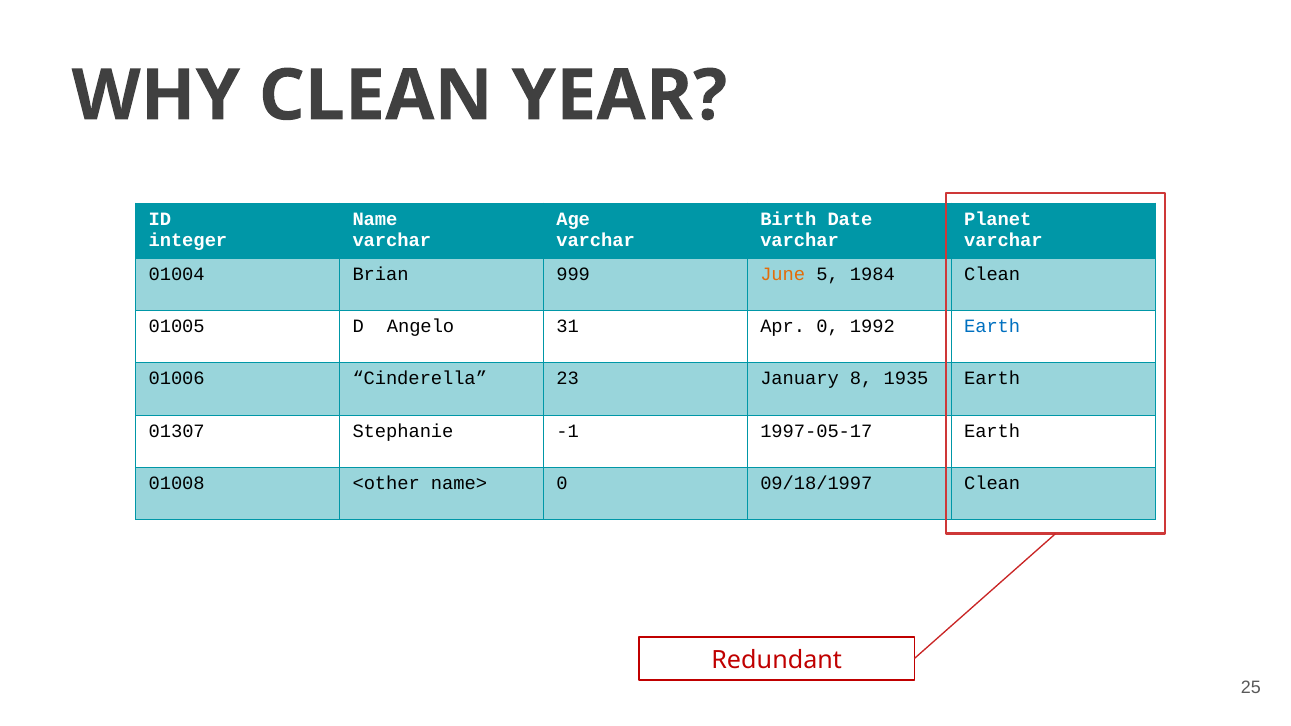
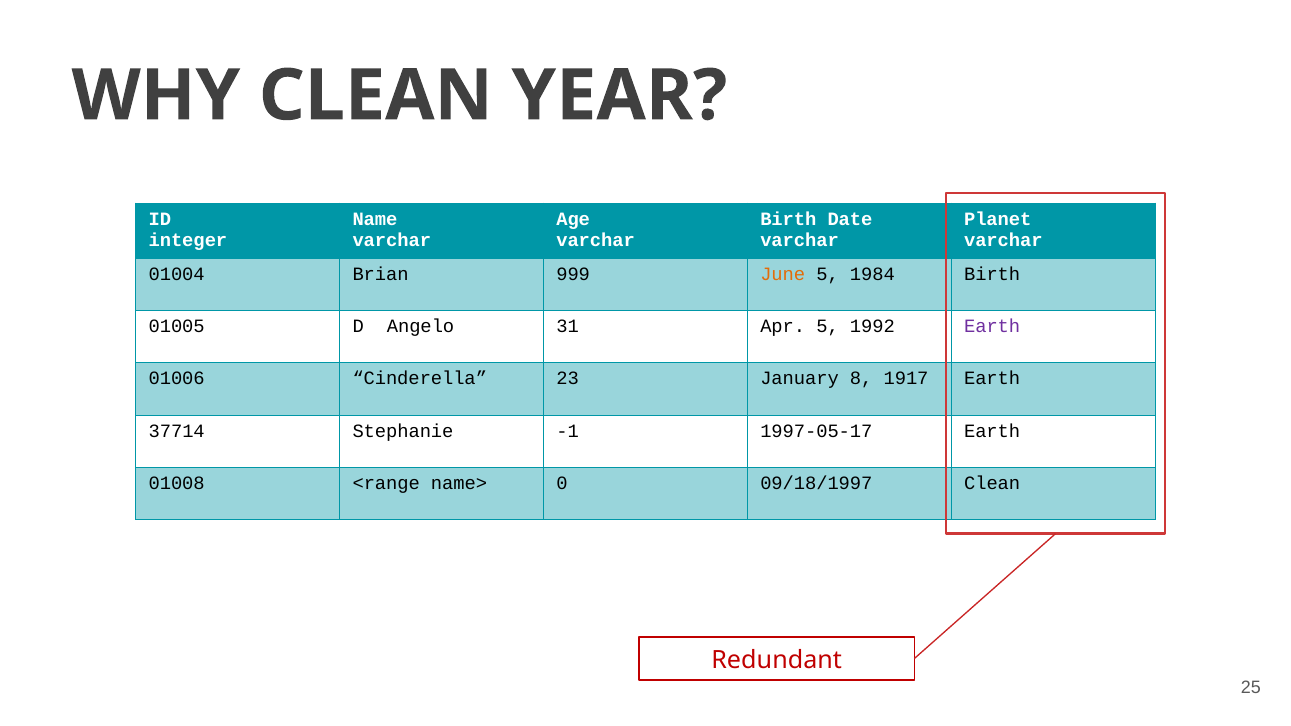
1984 Clean: Clean -> Birth
Apr 0: 0 -> 5
Earth at (992, 326) colour: blue -> purple
1935: 1935 -> 1917
01307: 01307 -> 37714
<other: <other -> <range
